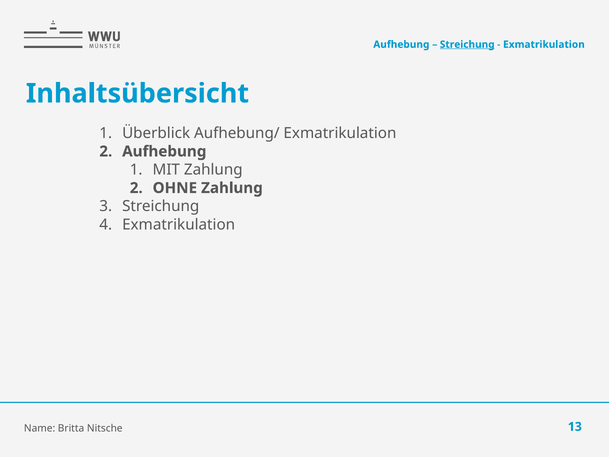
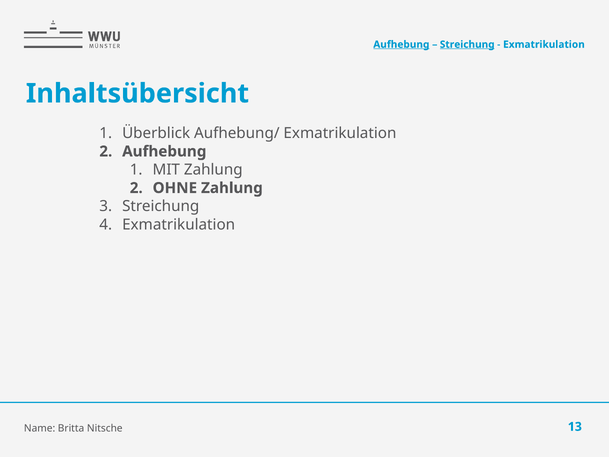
Aufhebung at (401, 44) underline: none -> present
